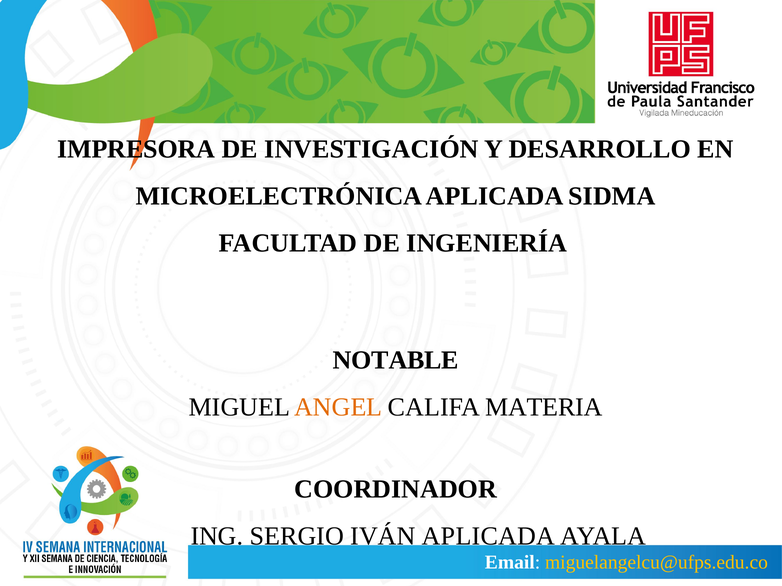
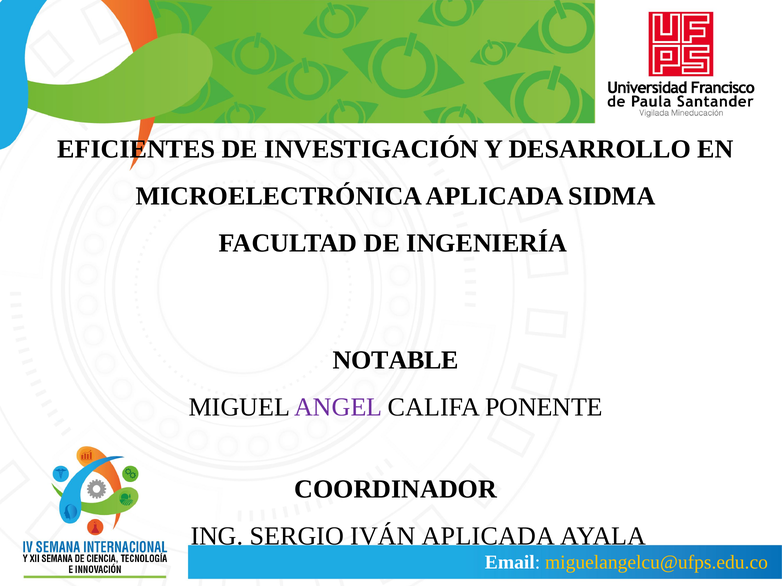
IMPRESORA: IMPRESORA -> EFICIENTES
ANGEL colour: orange -> purple
MATERIA: MATERIA -> PONENTE
